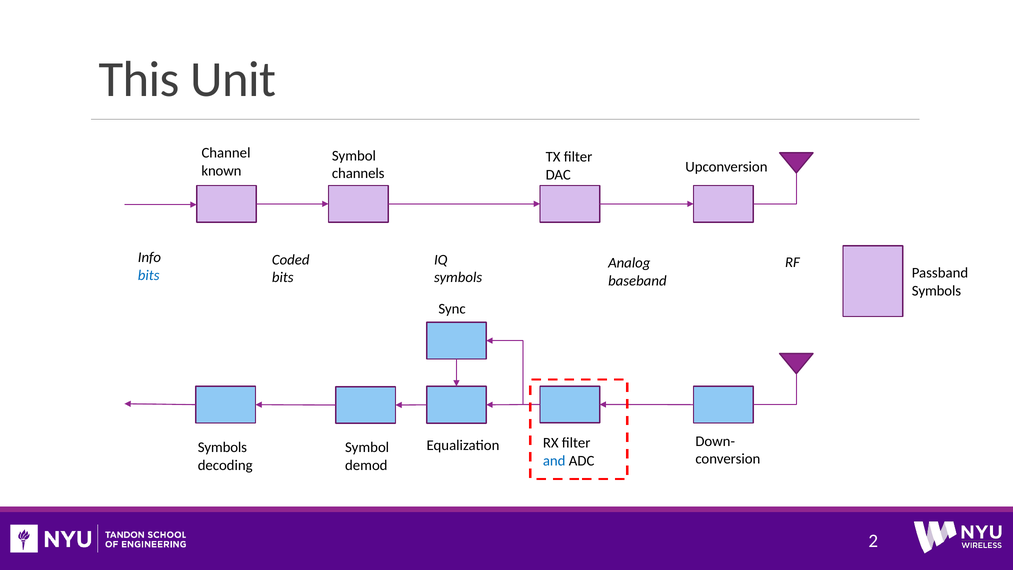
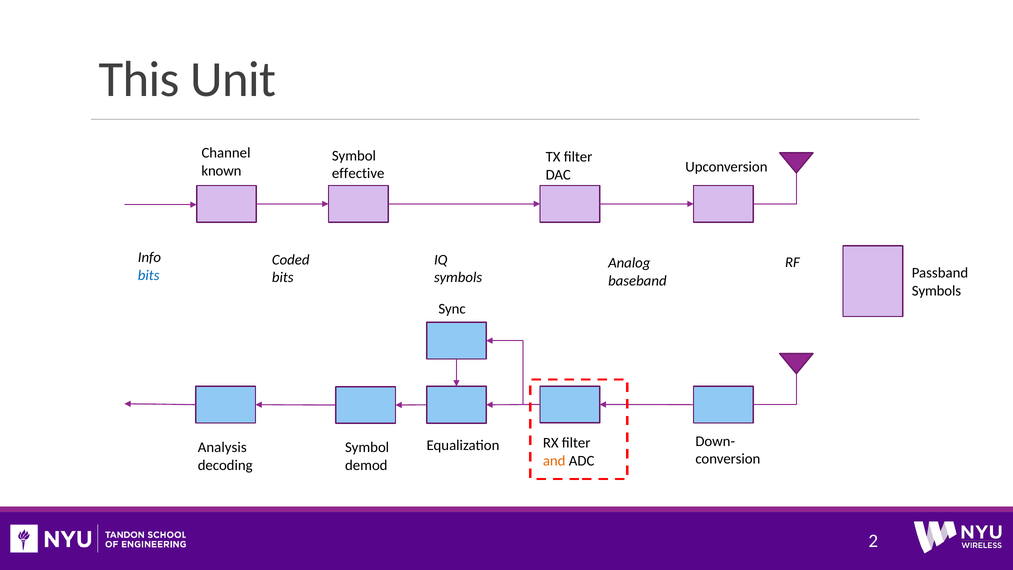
channels: channels -> effective
Symbols at (222, 447): Symbols -> Analysis
and colour: blue -> orange
